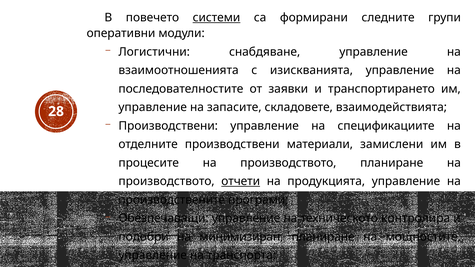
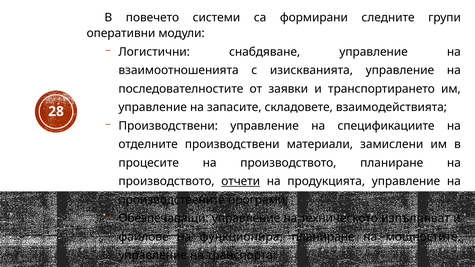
системи underline: present -> none
контролира: контролира -> изпълняват
подобри: подобри -> файлове
минимизиран: минимизиран -> функционира
